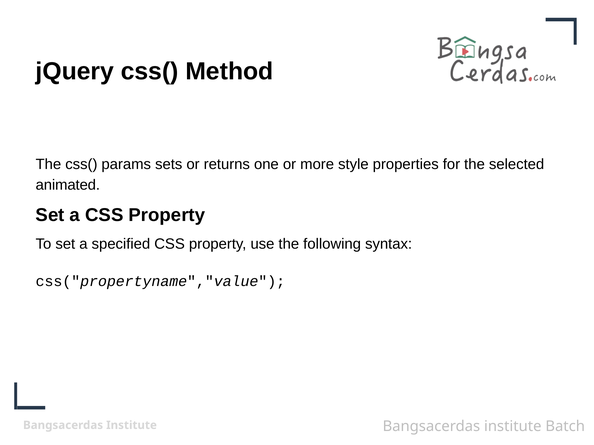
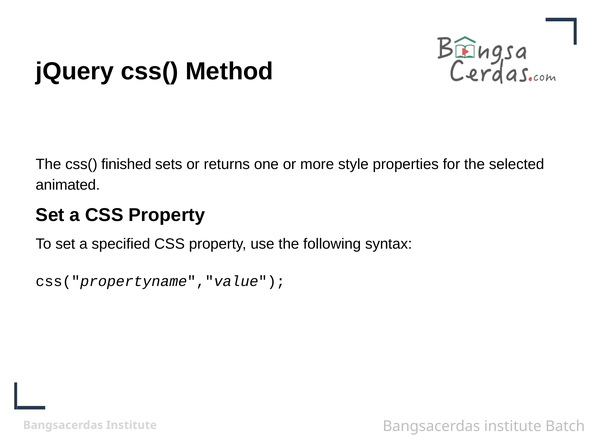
params: params -> finished
